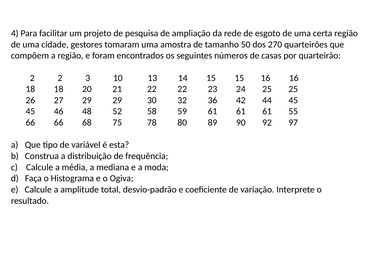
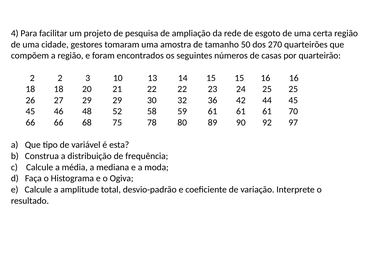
55: 55 -> 70
